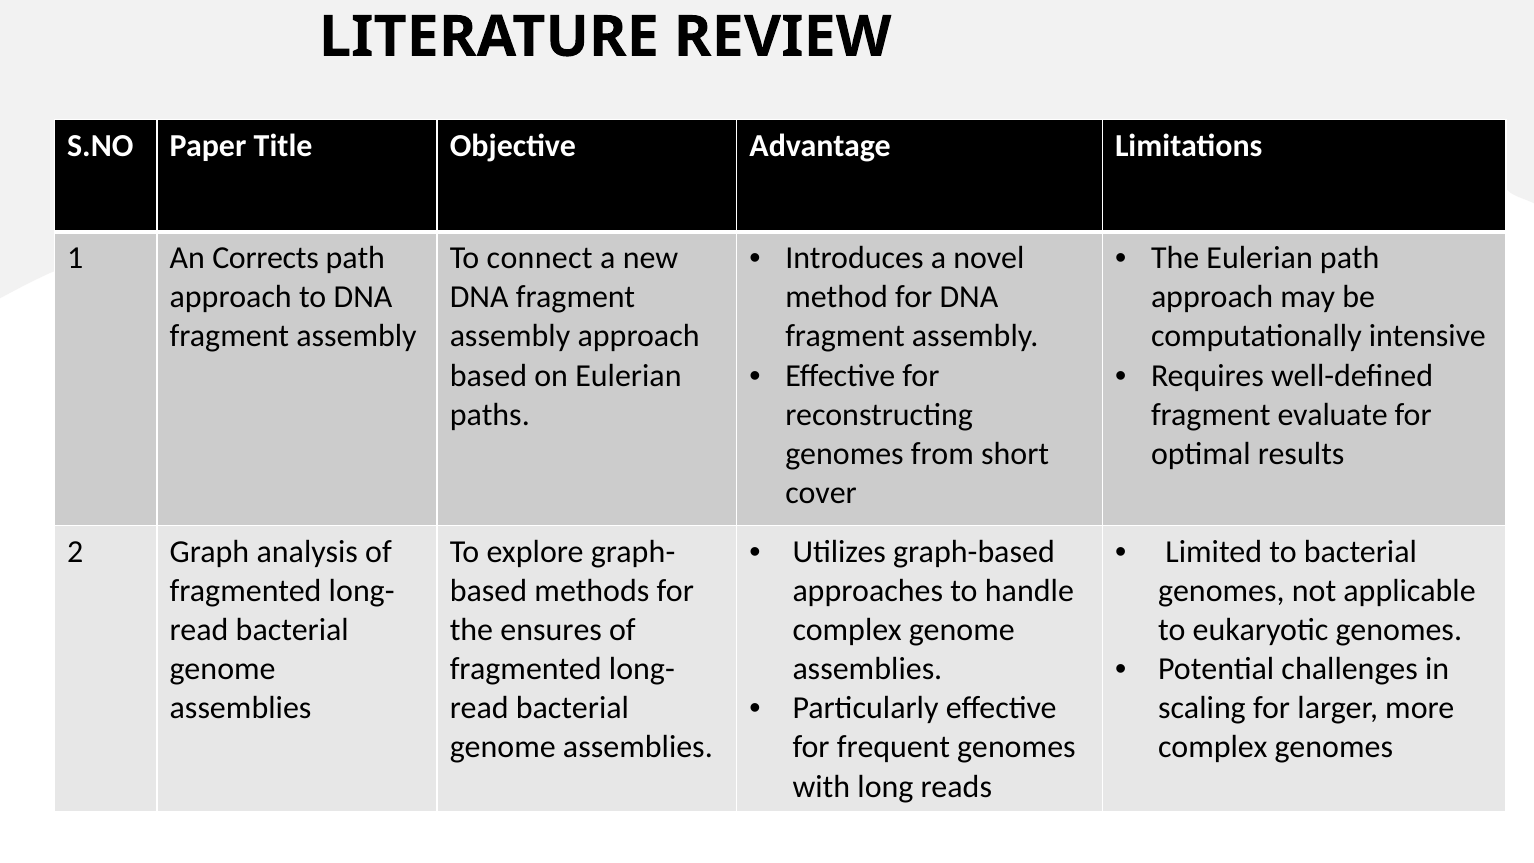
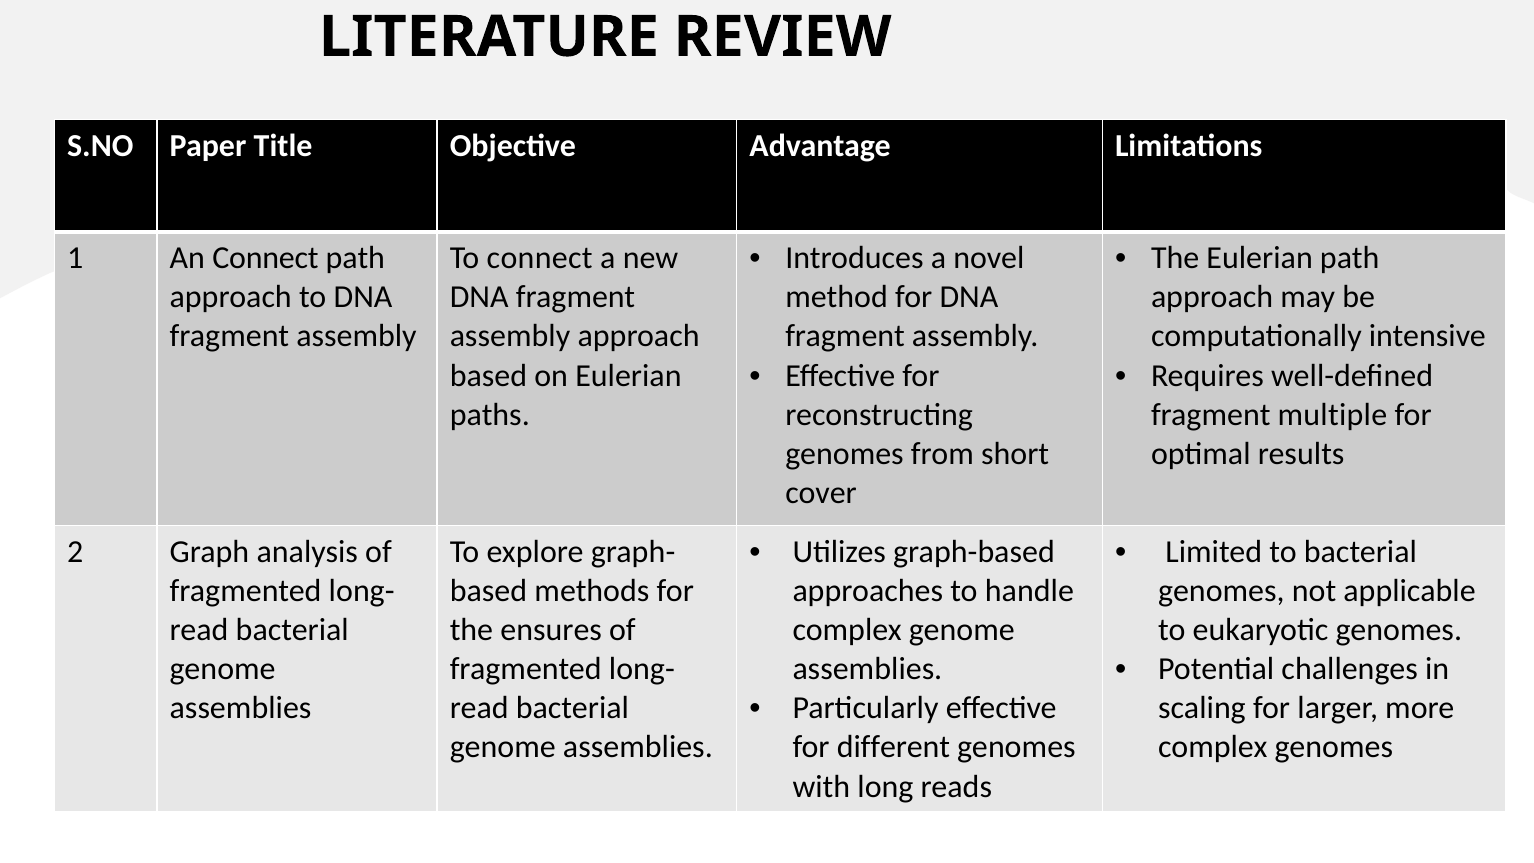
An Corrects: Corrects -> Connect
evaluate: evaluate -> multiple
frequent: frequent -> different
